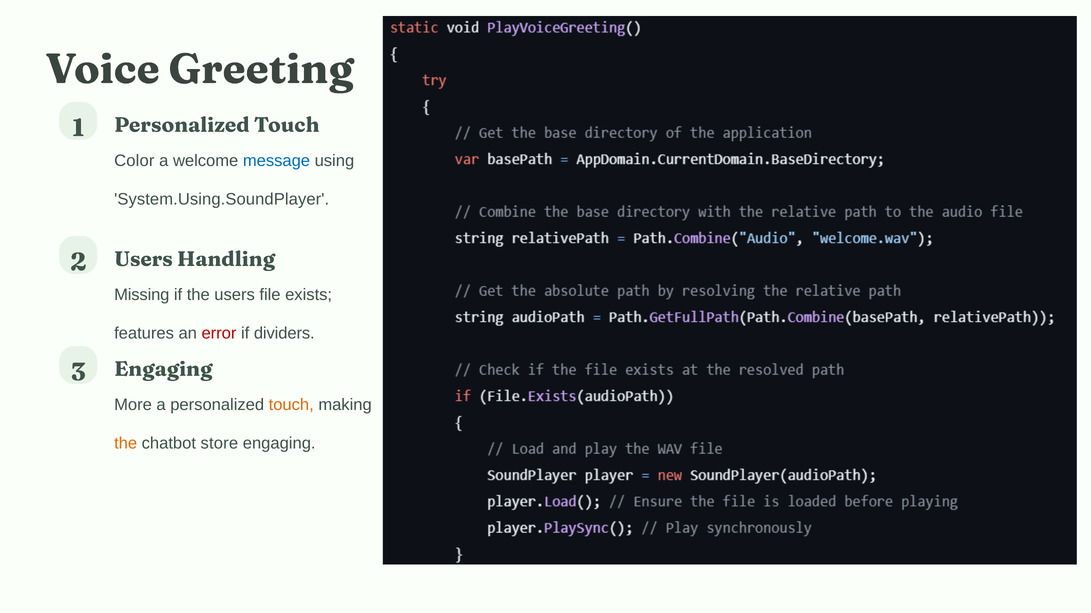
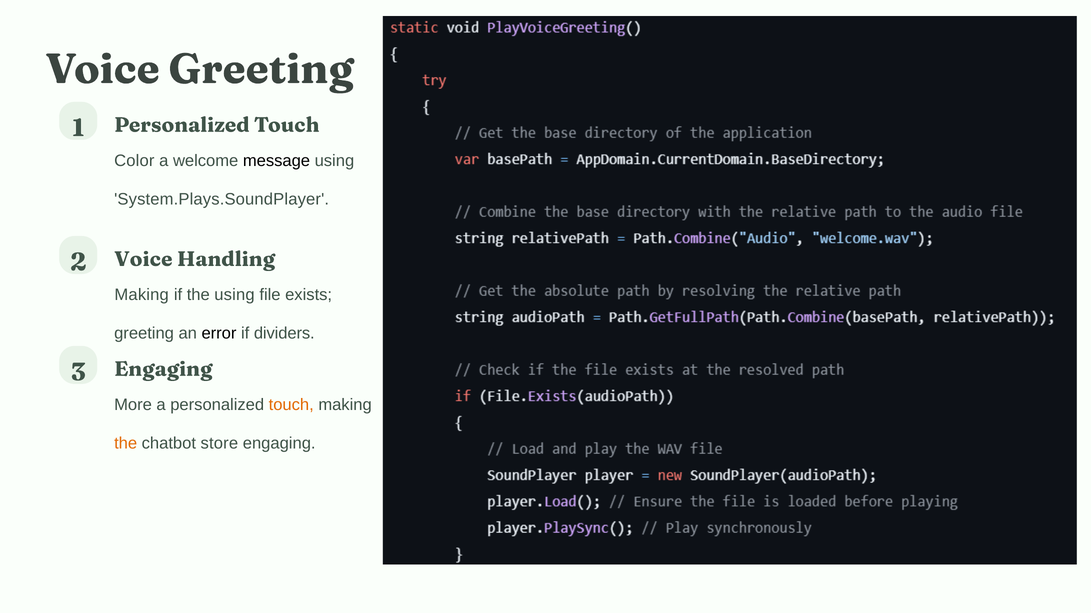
message colour: blue -> black
System.Using.SoundPlayer: System.Using.SoundPlayer -> System.Plays.SoundPlayer
2 Users: Users -> Voice
Missing at (142, 295): Missing -> Making
the users: users -> using
features at (144, 334): features -> greeting
error colour: red -> black
